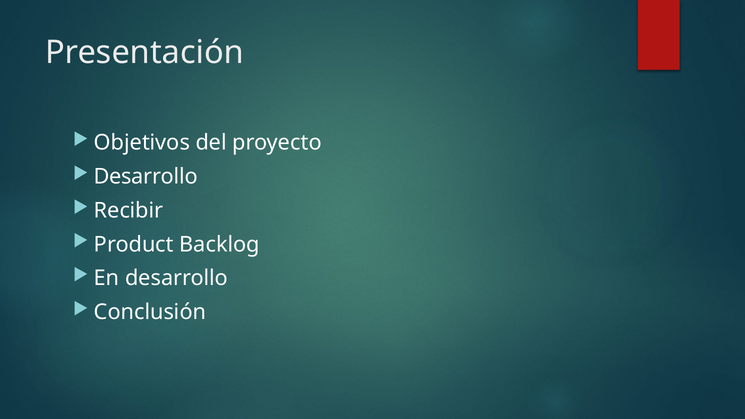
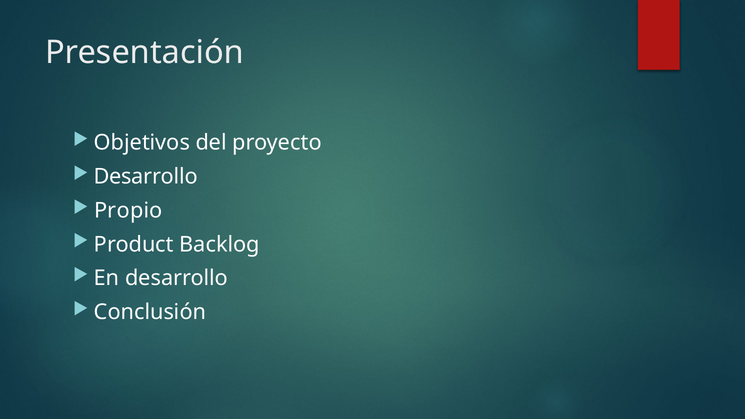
Recibir: Recibir -> Propio
